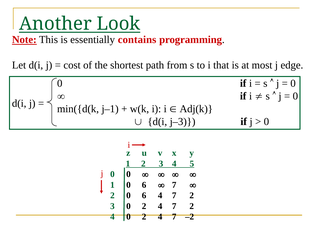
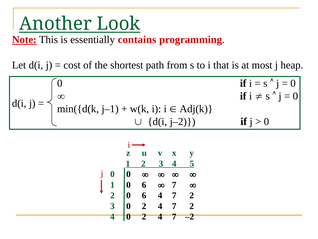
edge: edge -> heap
j–3: j–3 -> j–2
